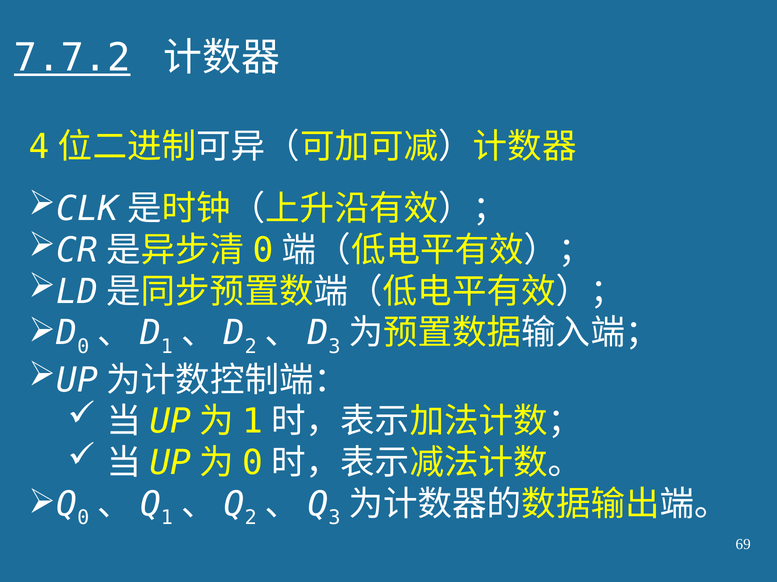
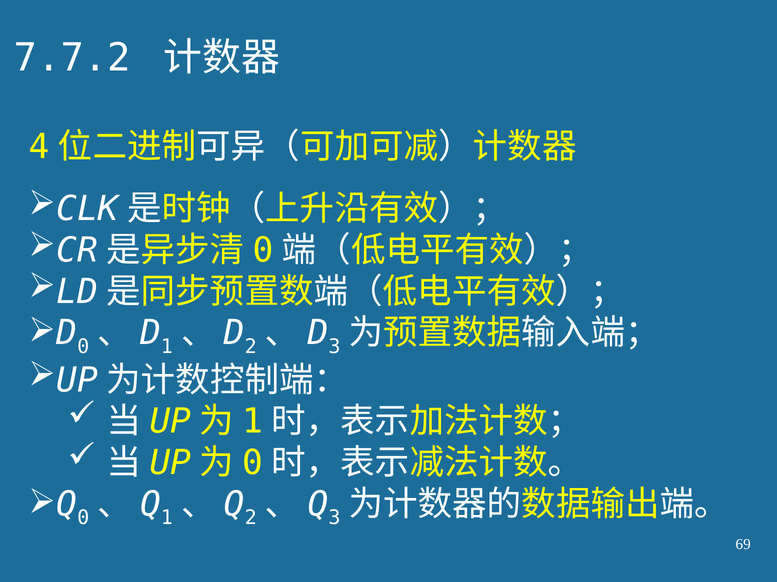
7.7.2 underline: present -> none
